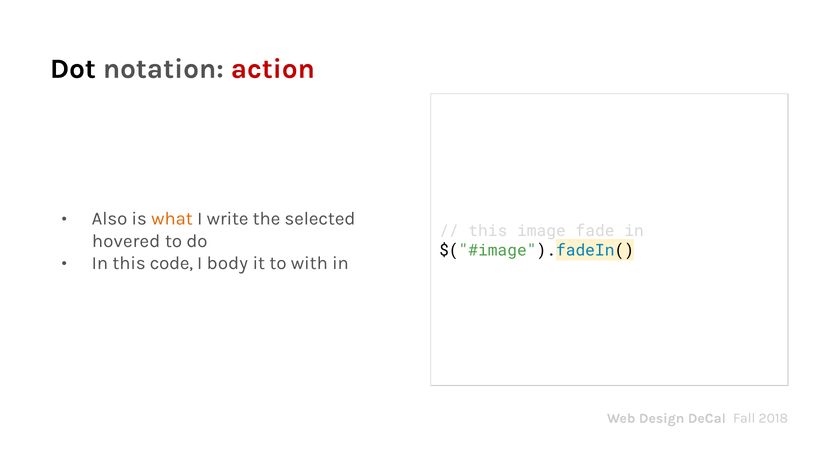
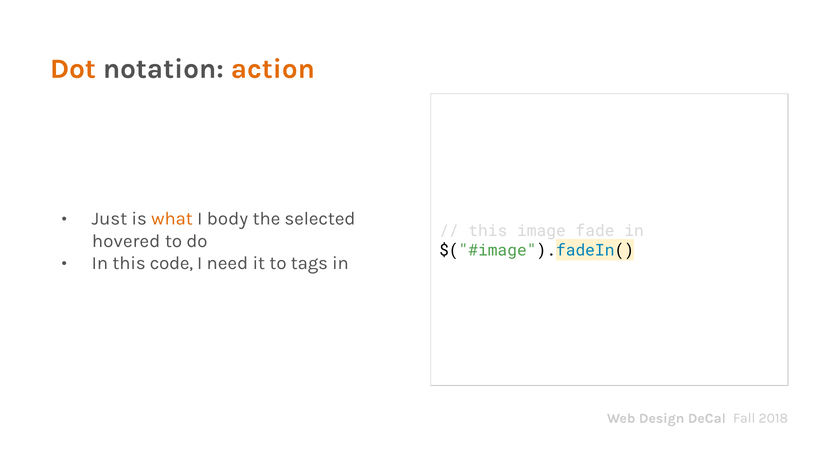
Dot colour: black -> orange
action colour: red -> orange
Also: Also -> Just
write: write -> body
body: body -> need
with: with -> tags
